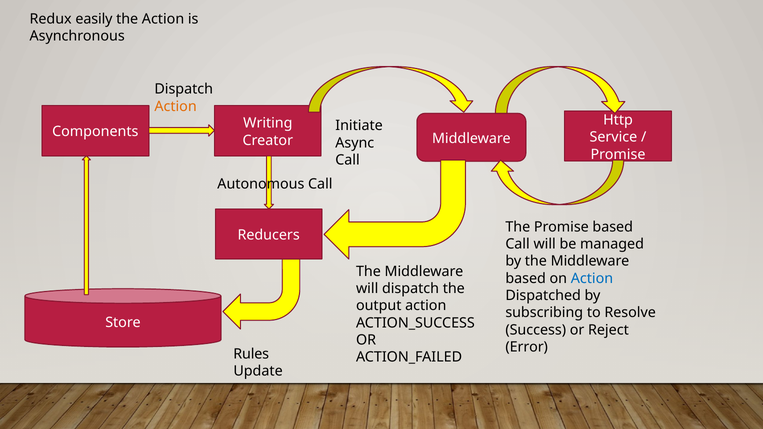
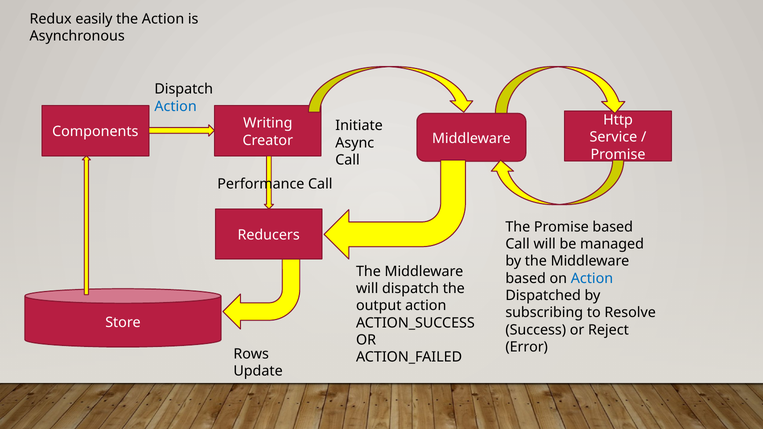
Action at (176, 106) colour: orange -> blue
Autonomous: Autonomous -> Performance
Rules: Rules -> Rows
